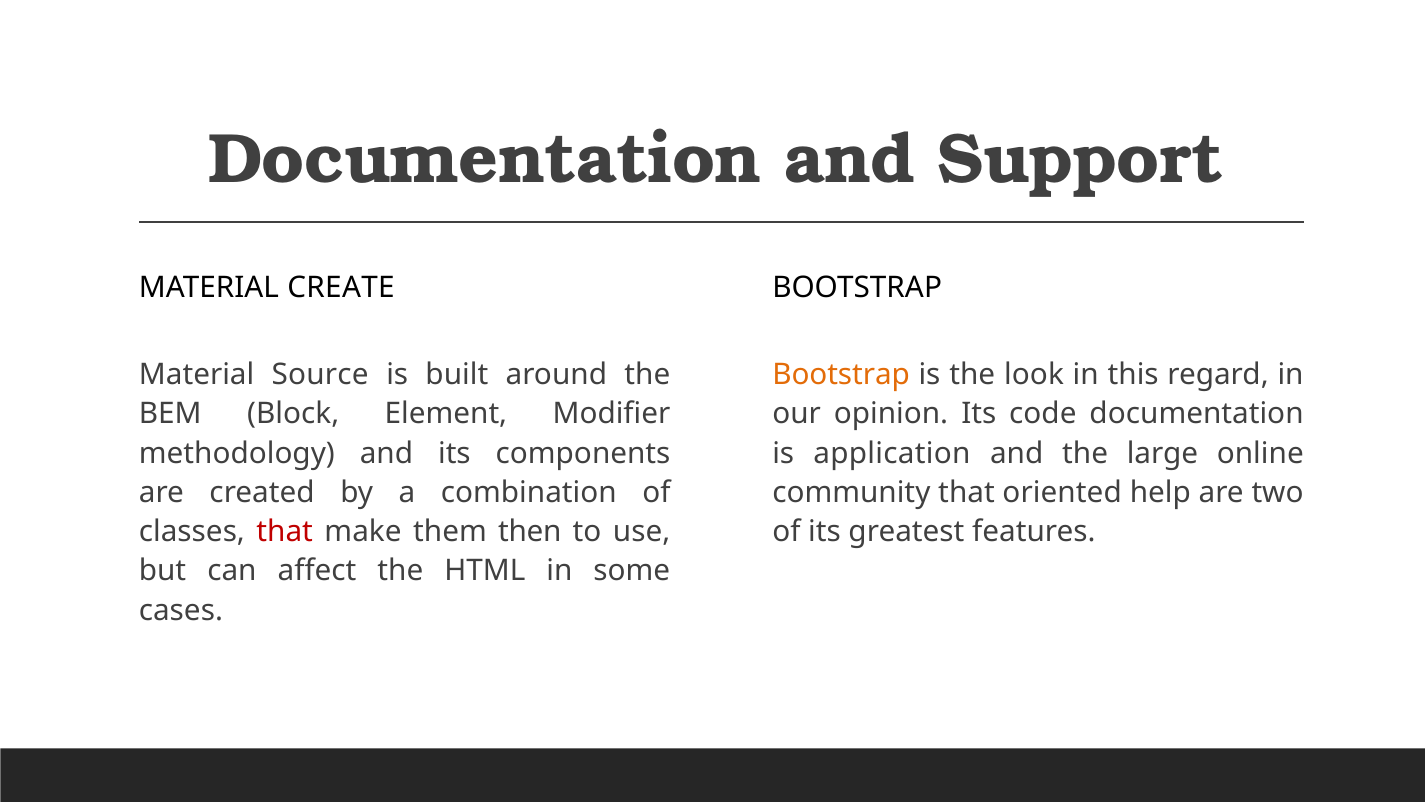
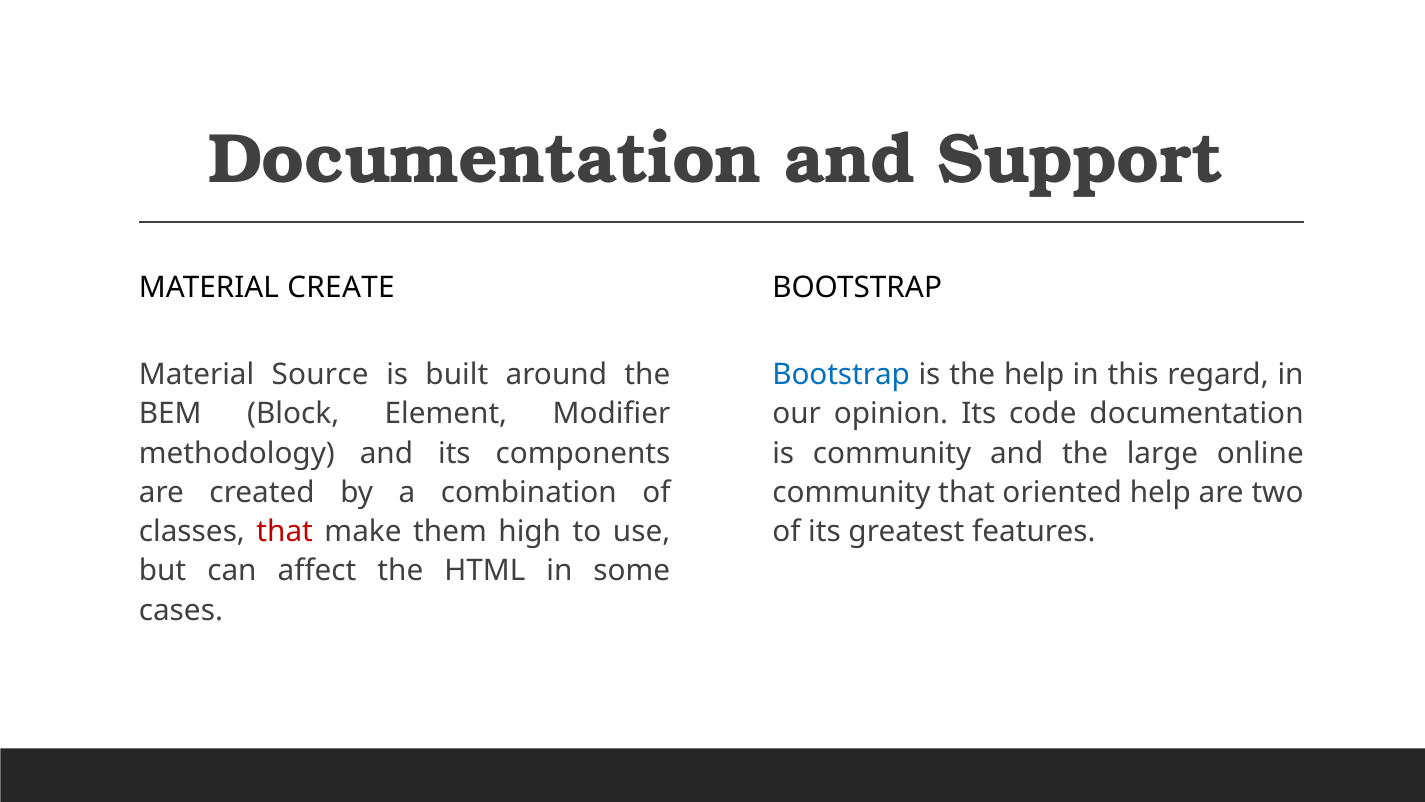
Bootstrap at (841, 375) colour: orange -> blue
the look: look -> help
is application: application -> community
then: then -> high
